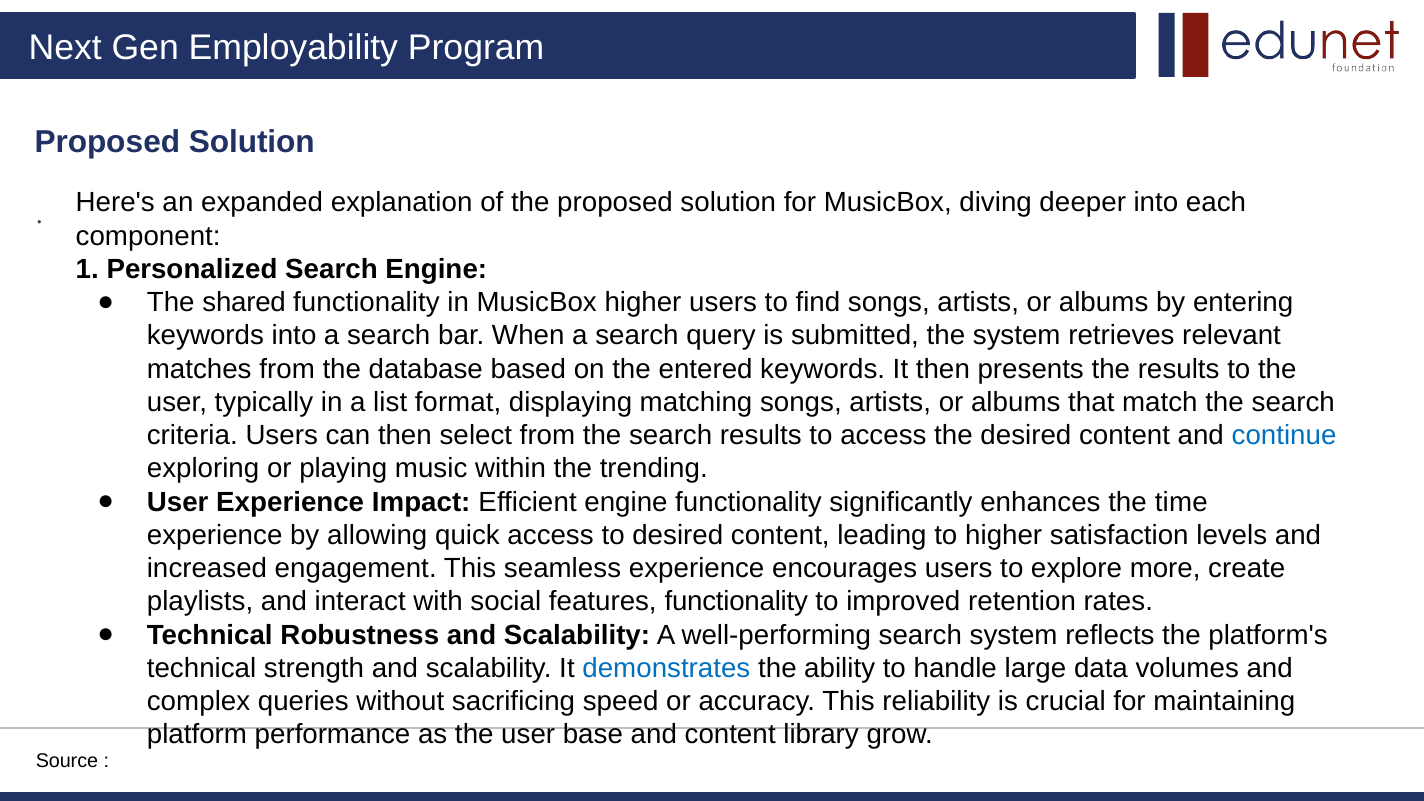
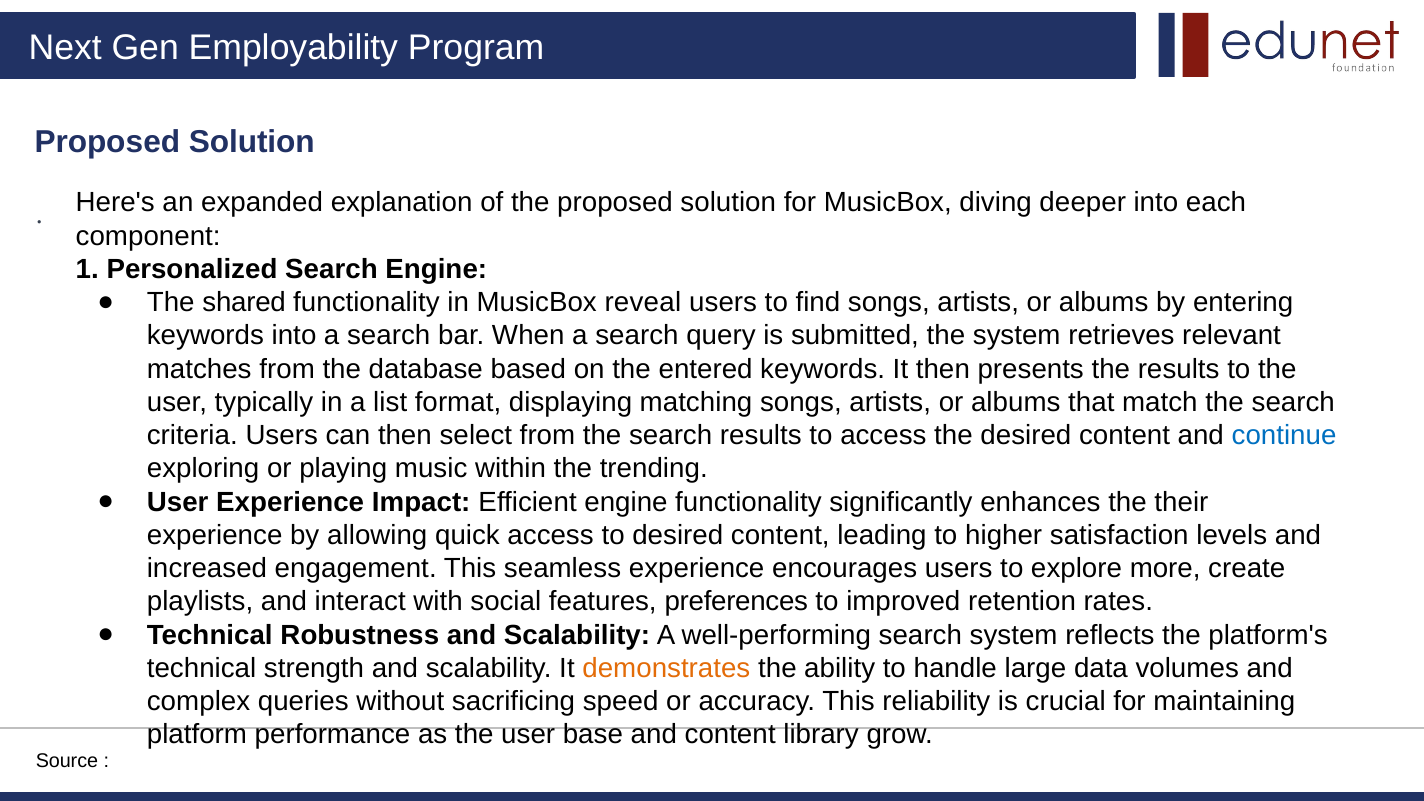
MusicBox higher: higher -> reveal
time: time -> their
features functionality: functionality -> preferences
demonstrates colour: blue -> orange
